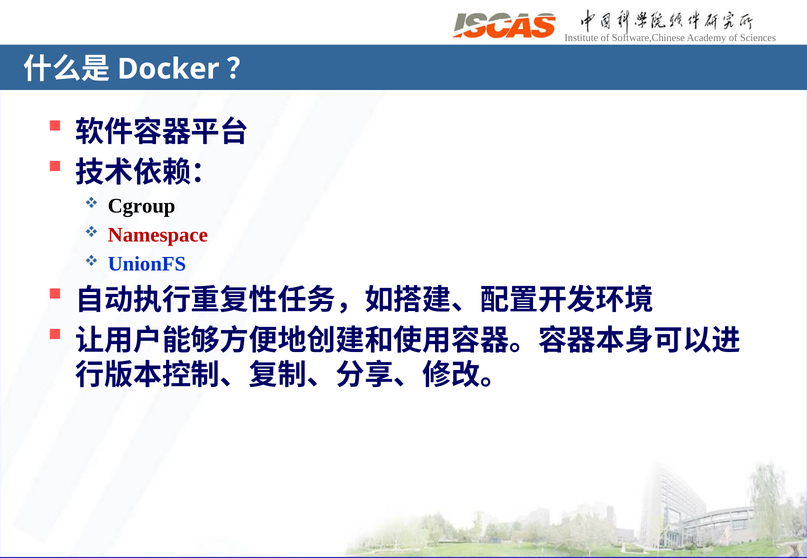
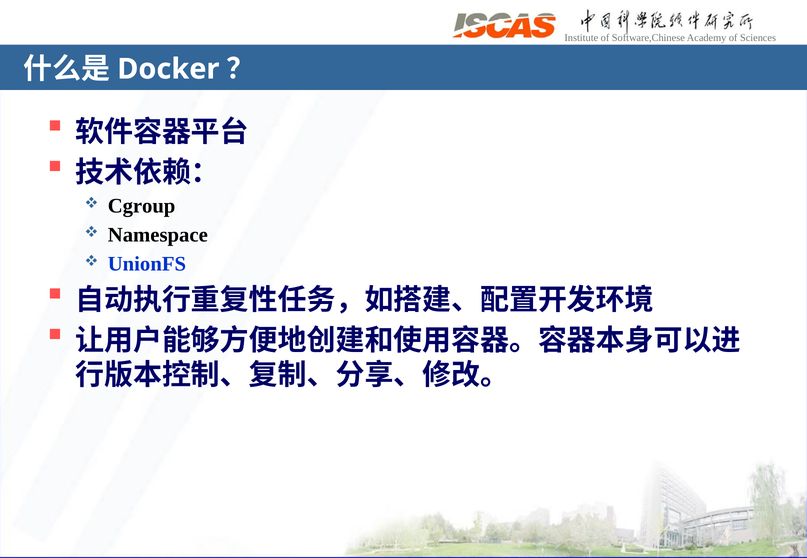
Namespace colour: red -> black
